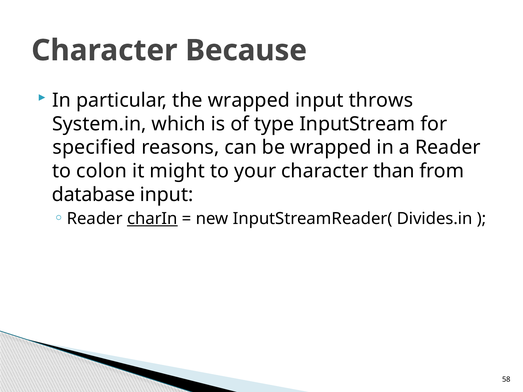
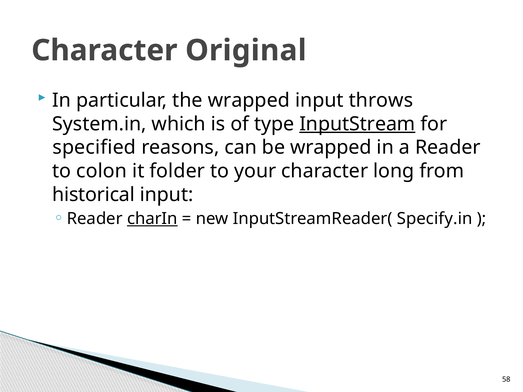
Because: Because -> Original
InputStream underline: none -> present
might: might -> folder
than: than -> long
database: database -> historical
Divides.in: Divides.in -> Specify.in
